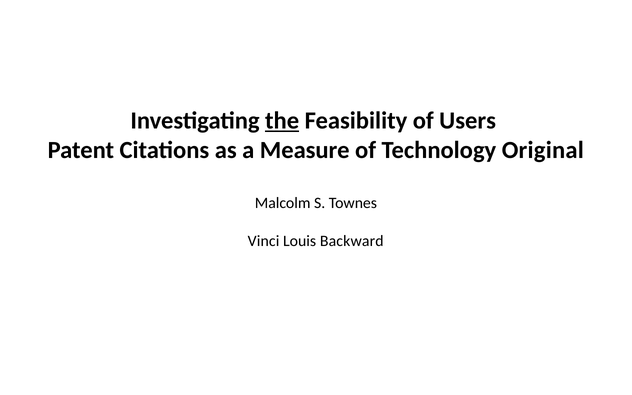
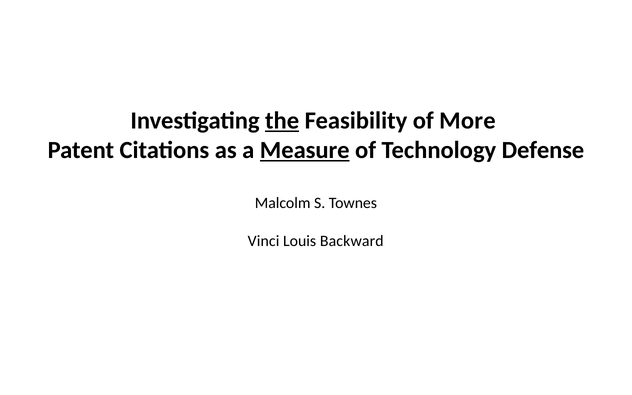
Users: Users -> More
Measure underline: none -> present
Original: Original -> Defense
